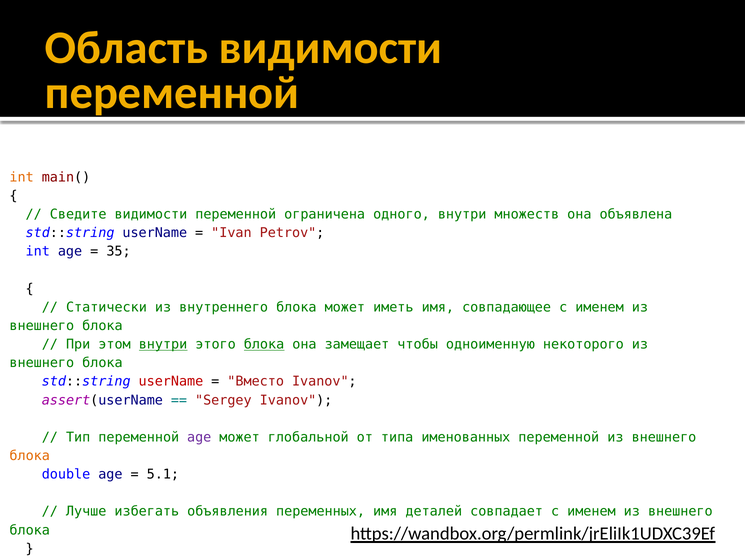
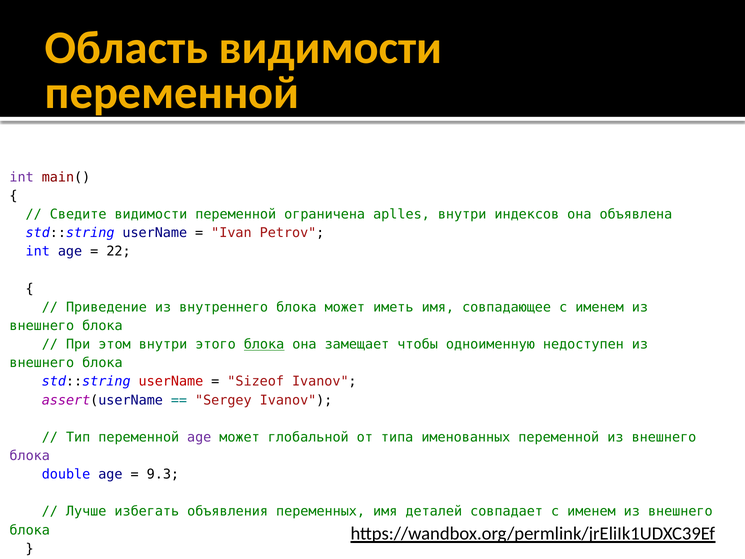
int at (22, 177) colour: orange -> purple
одного: одного -> aplles
множеств: множеств -> индексов
35: 35 -> 22
Статически: Статически -> Приведение
внутри at (163, 344) underline: present -> none
некоторого: некоторого -> недоступен
Вместо: Вместо -> Sizeof
блока at (30, 456) colour: orange -> purple
5.1: 5.1 -> 9.3
